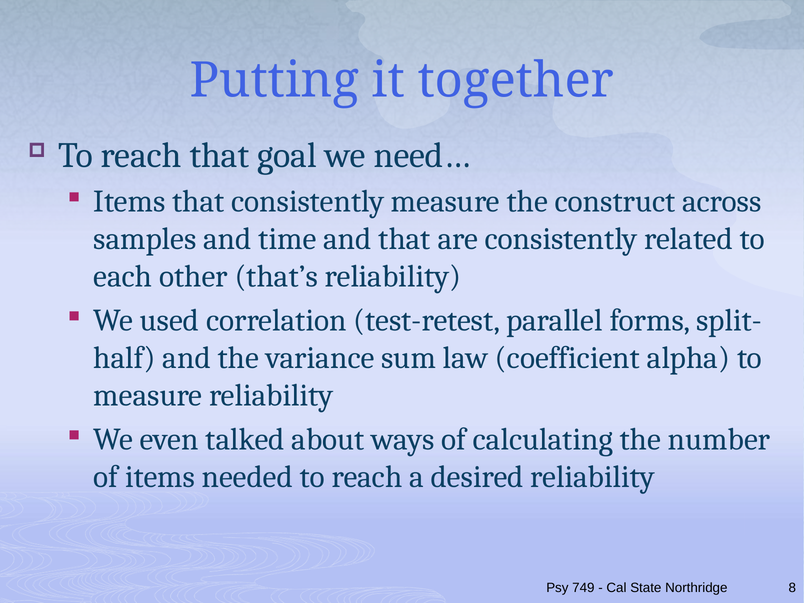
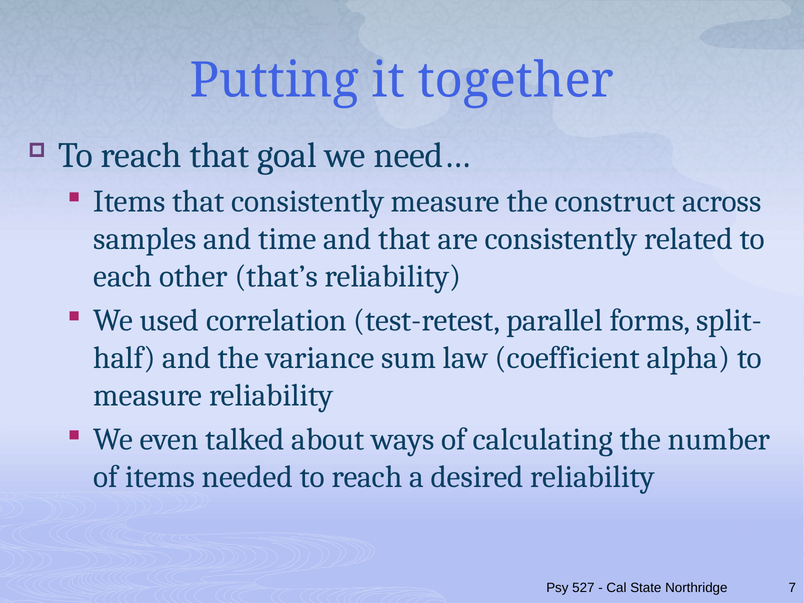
749: 749 -> 527
8: 8 -> 7
